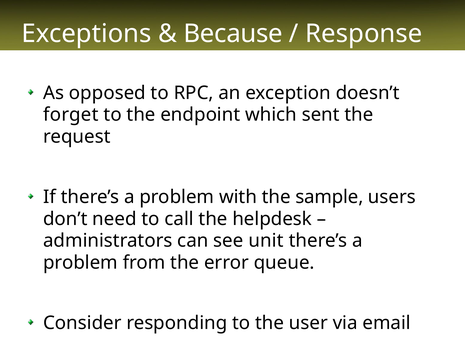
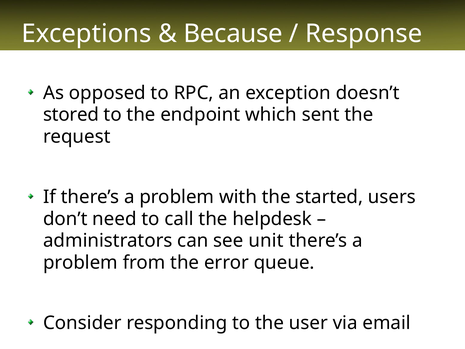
forget: forget -> stored
sample: sample -> started
